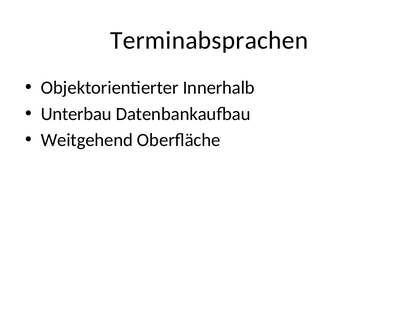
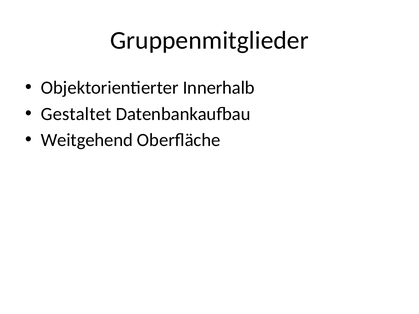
Terminabsprachen: Terminabsprachen -> Gruppenmitglieder
Unterbau: Unterbau -> Gestaltet
